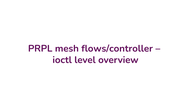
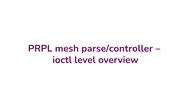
flows/controller: flows/controller -> parse/controller
